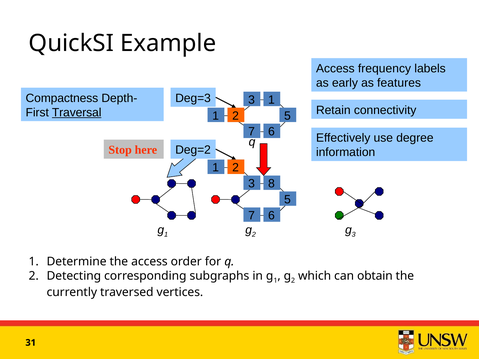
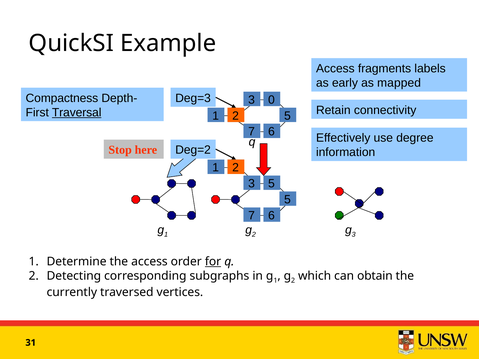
frequency: frequency -> fragments
features: features -> mapped
1 at (271, 100): 1 -> 0
3 8: 8 -> 5
for underline: none -> present
